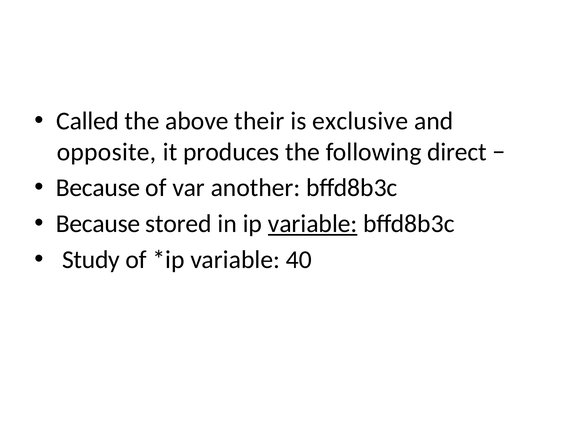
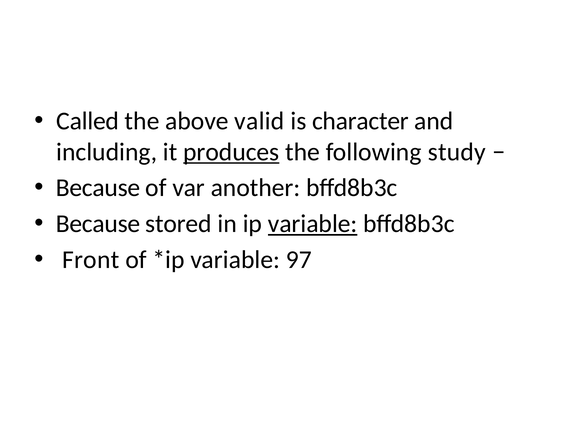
their: their -> valid
exclusive: exclusive -> character
opposite: opposite -> including
produces underline: none -> present
direct: direct -> study
Study: Study -> Front
40: 40 -> 97
